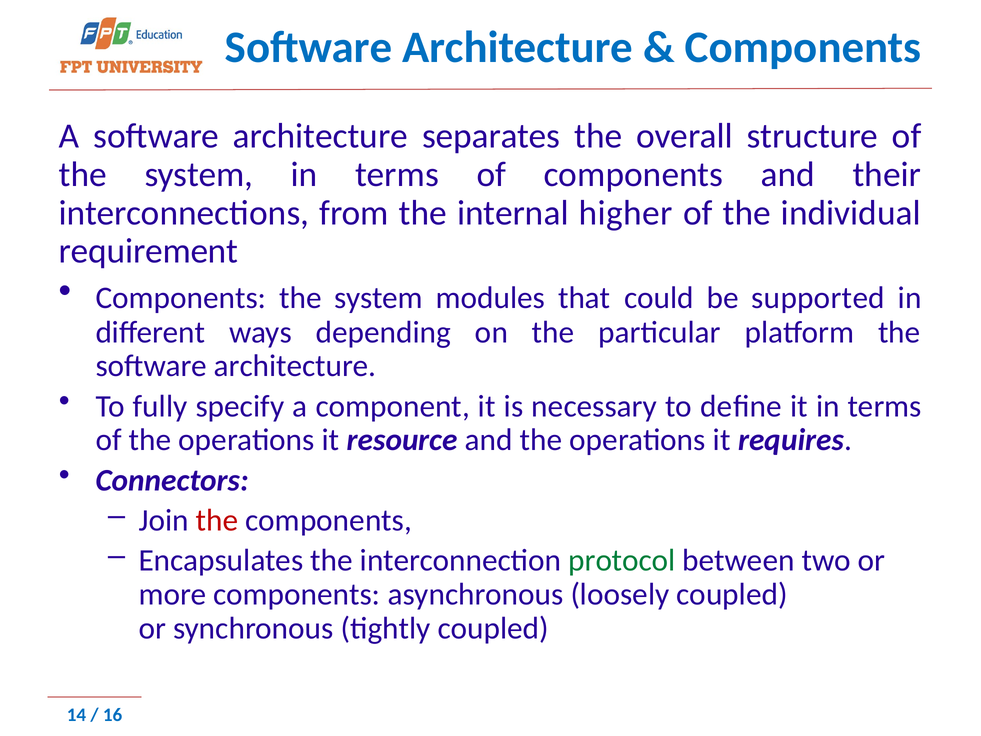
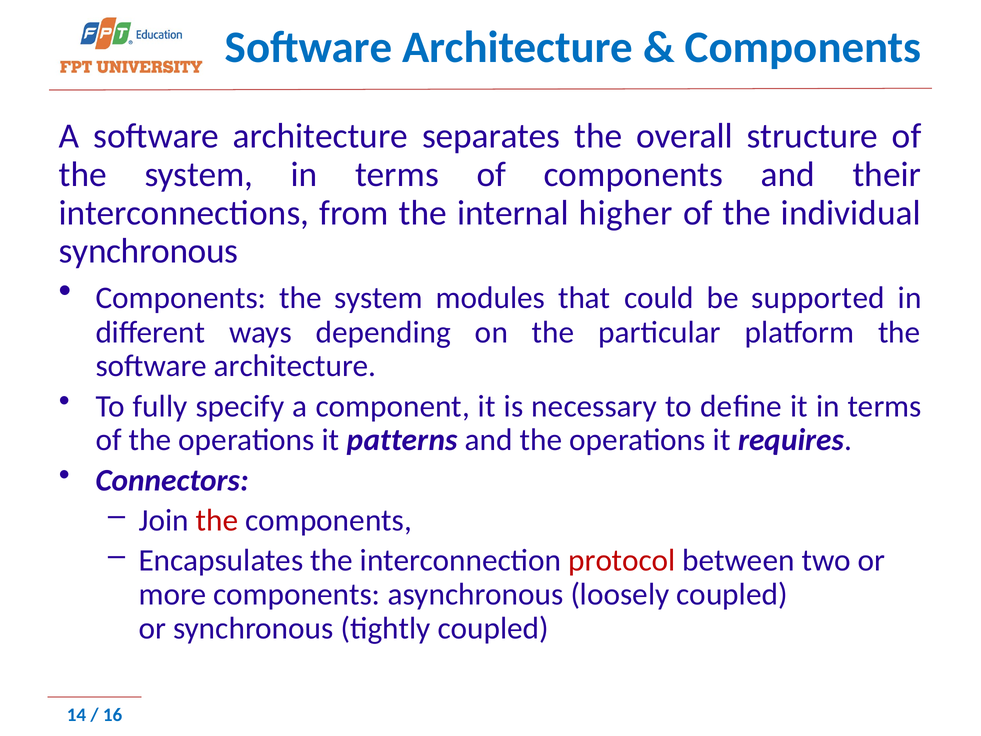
requirement at (149, 251): requirement -> synchronous
resource: resource -> patterns
protocol colour: green -> red
